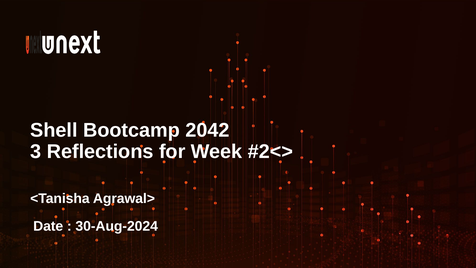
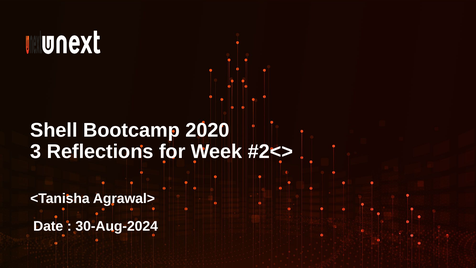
2042: 2042 -> 2020
